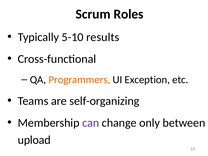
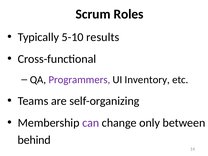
Programmers colour: orange -> purple
Exception: Exception -> Inventory
upload: upload -> behind
